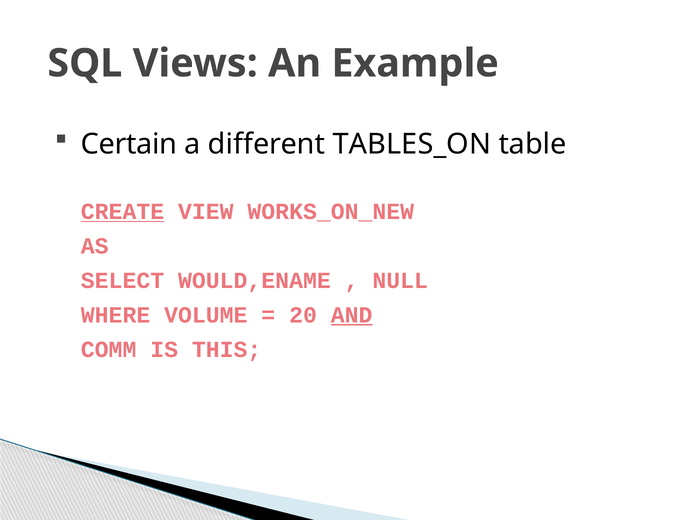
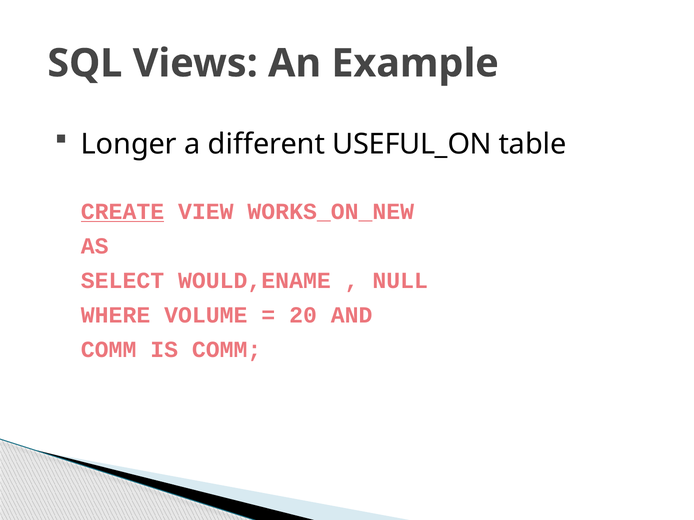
Certain: Certain -> Longer
TABLES_ON: TABLES_ON -> USEFUL_ON
AND underline: present -> none
IS THIS: THIS -> COMM
